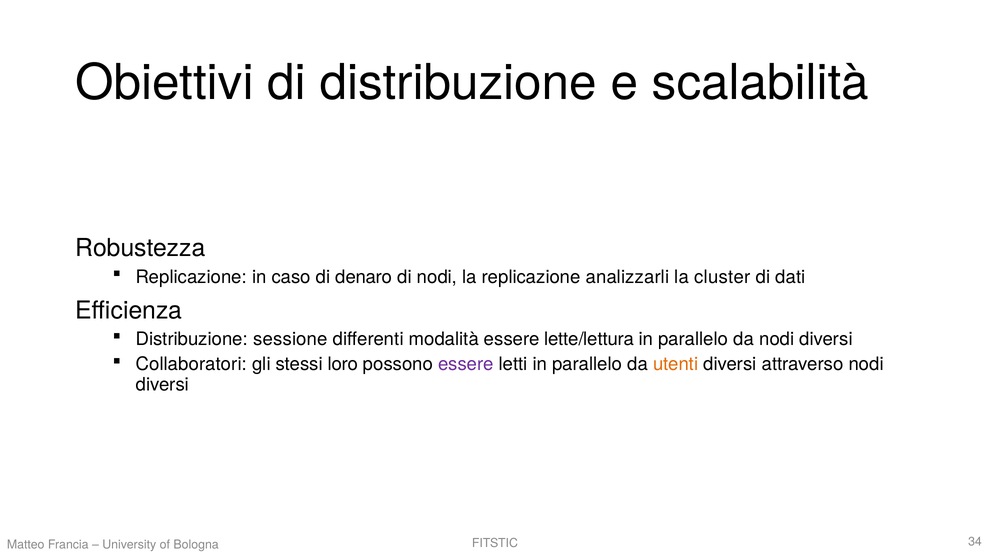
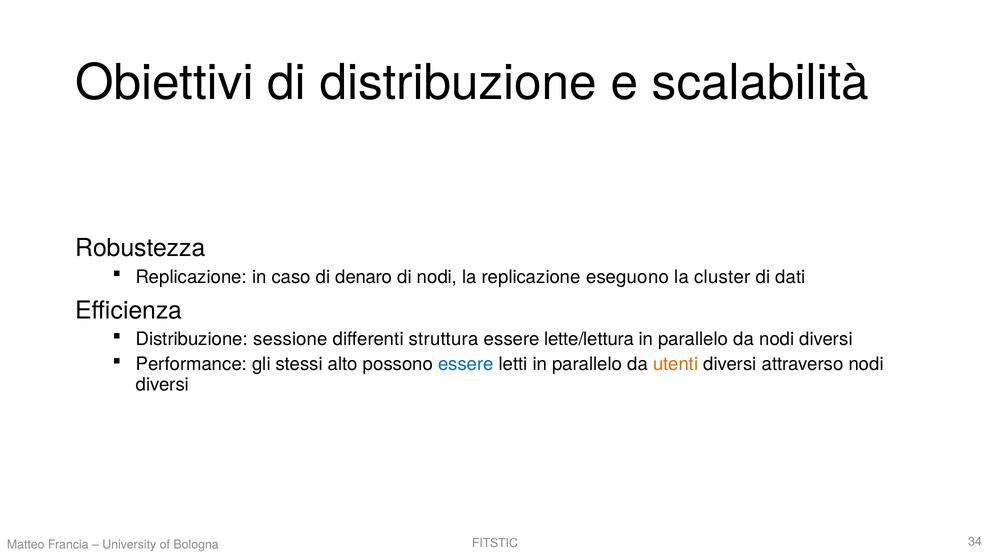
analizzarli: analizzarli -> eseguono
modalità: modalità -> struttura
Collaboratori: Collaboratori -> Performance
loro: loro -> alto
essere at (466, 364) colour: purple -> blue
